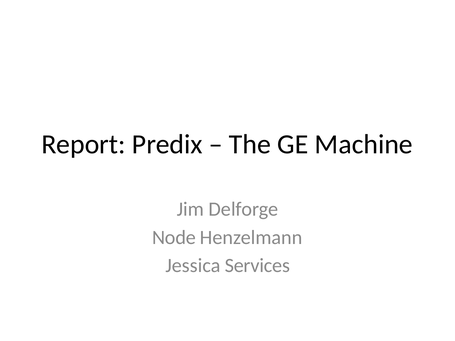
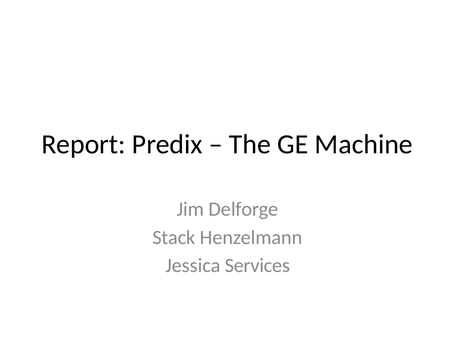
Node: Node -> Stack
